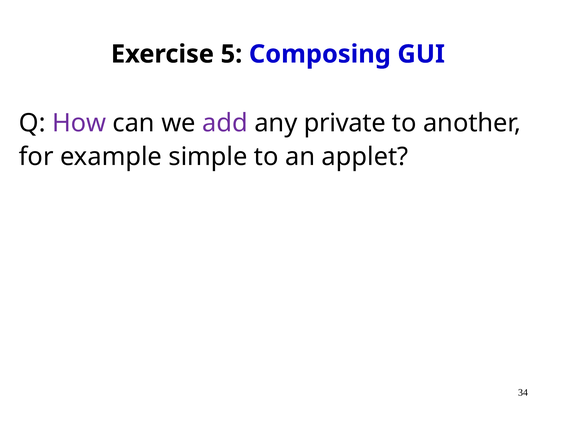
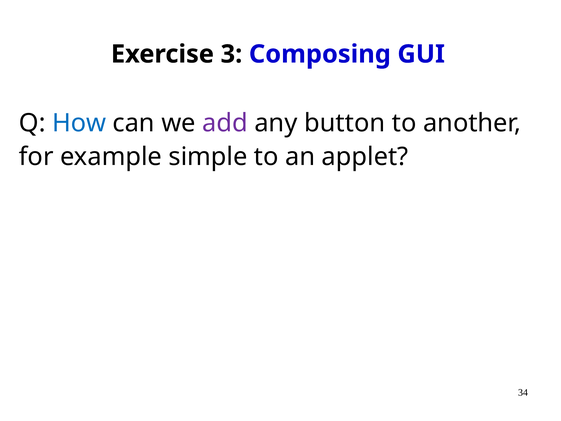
5: 5 -> 3
How colour: purple -> blue
private: private -> button
